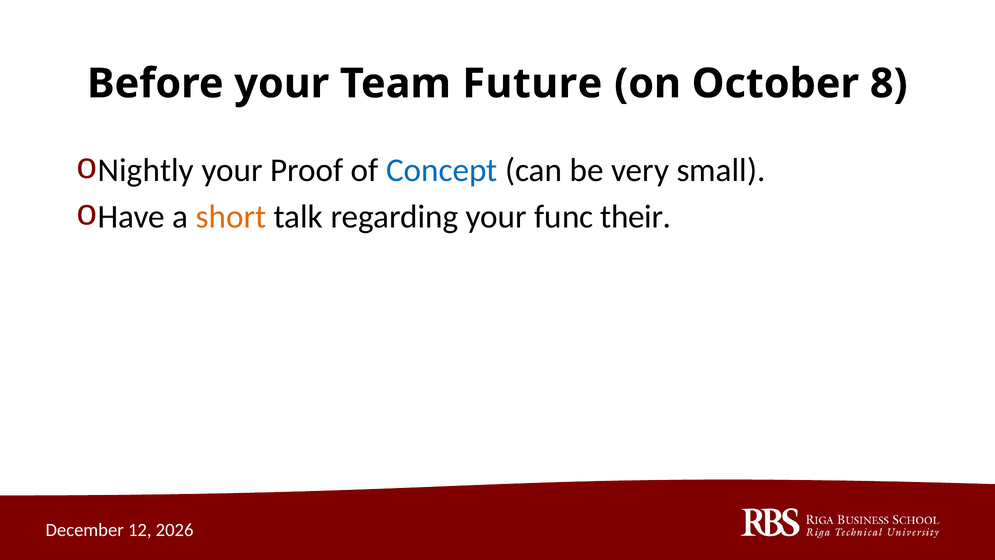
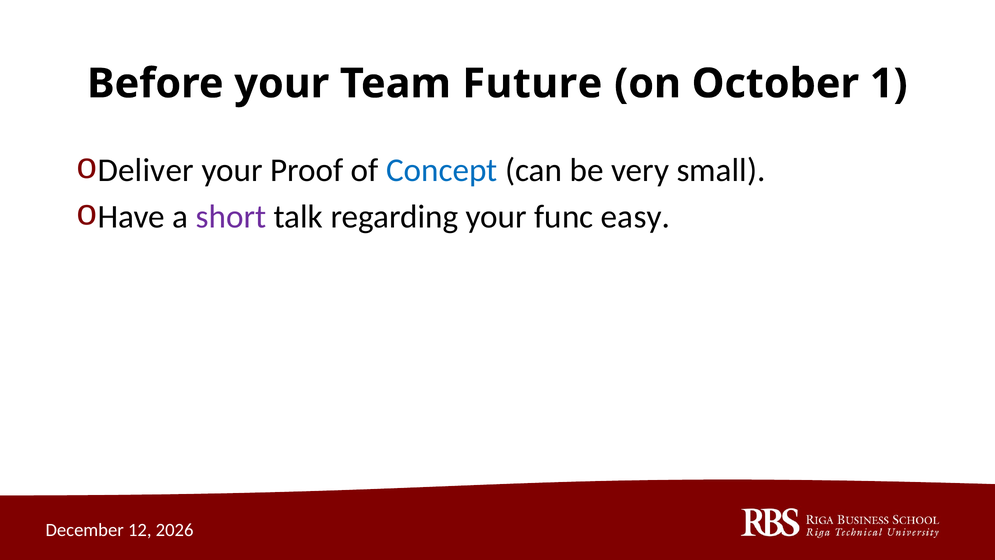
8: 8 -> 1
Nightly: Nightly -> Deliver
short colour: orange -> purple
their: their -> easy
